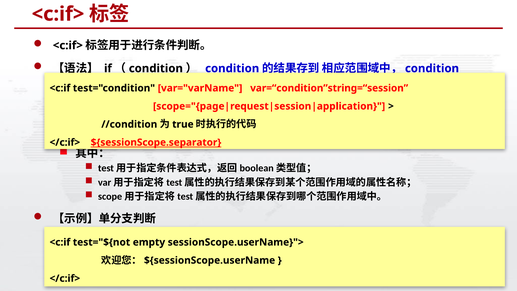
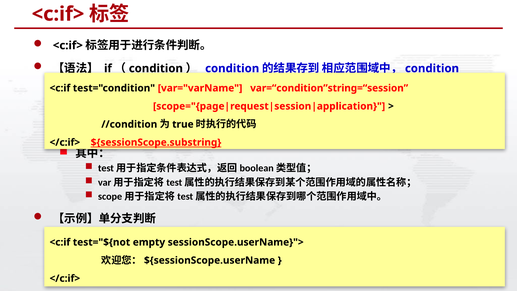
${sessionScope.separator: ${sessionScope.separator -> ${sessionScope.substring
